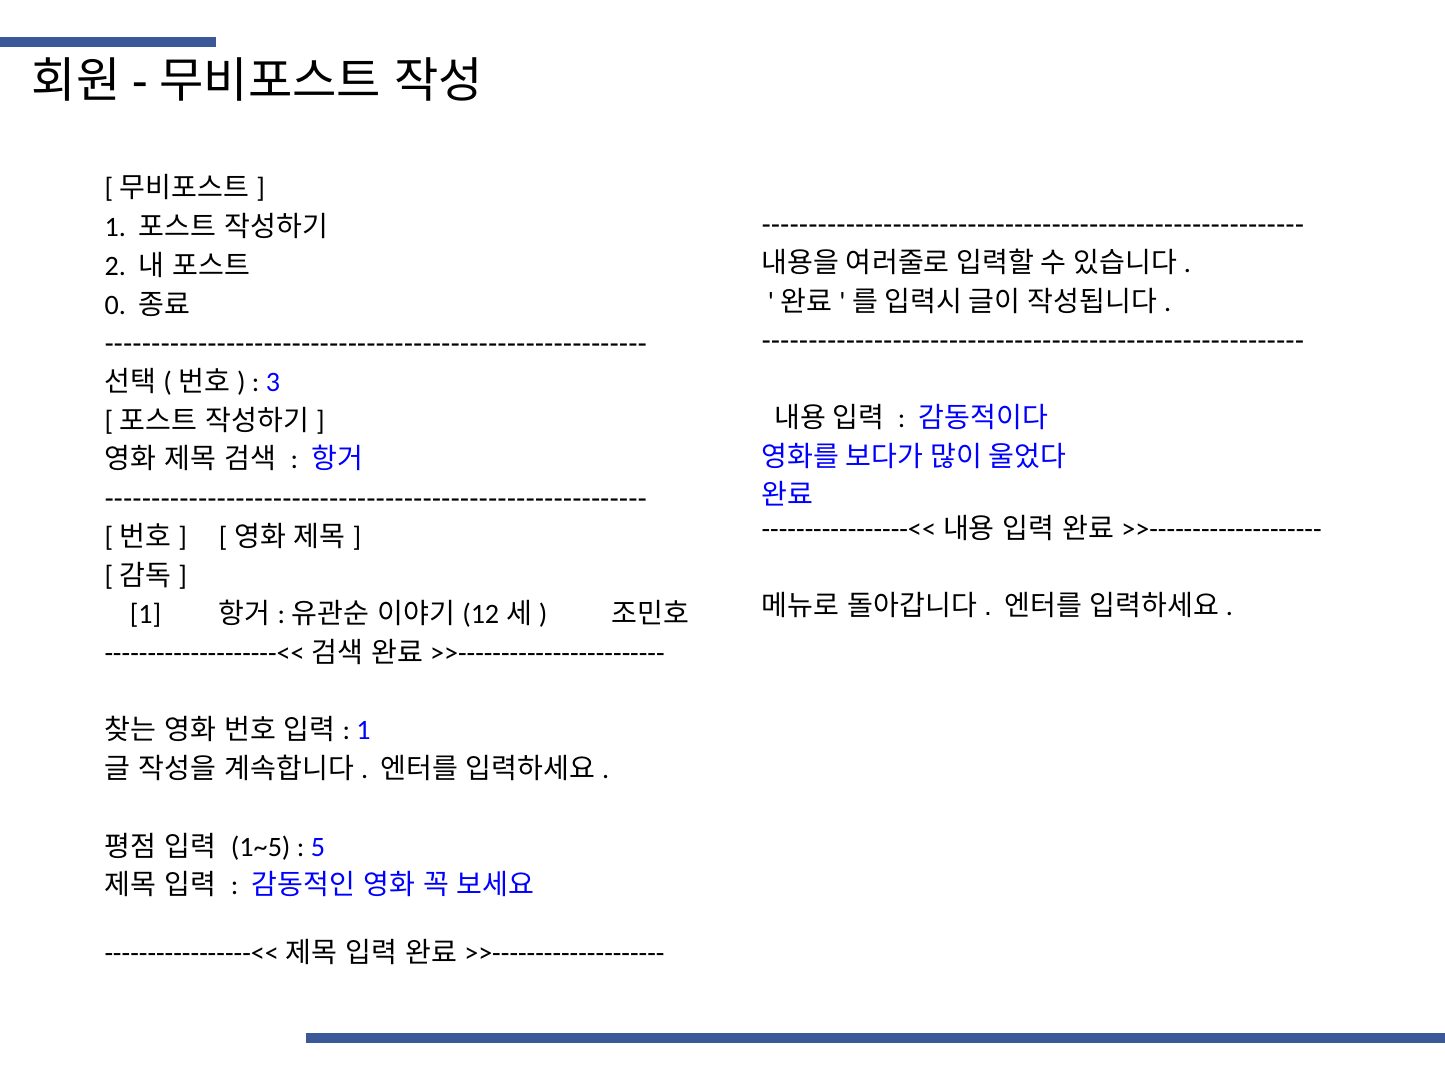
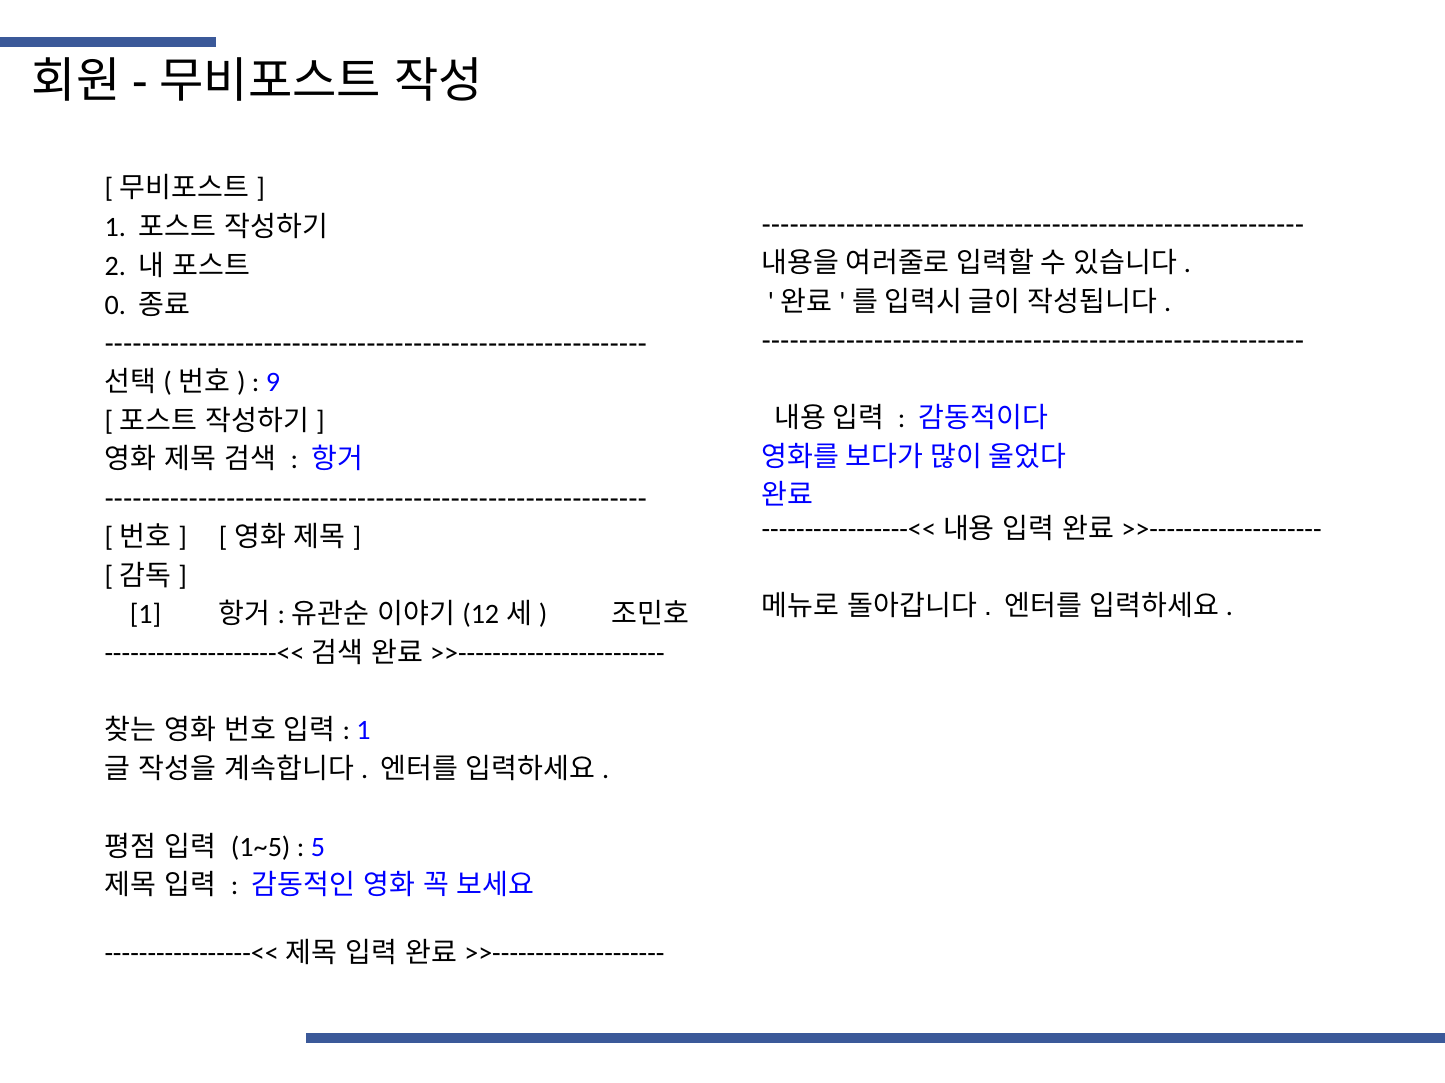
3: 3 -> 9
